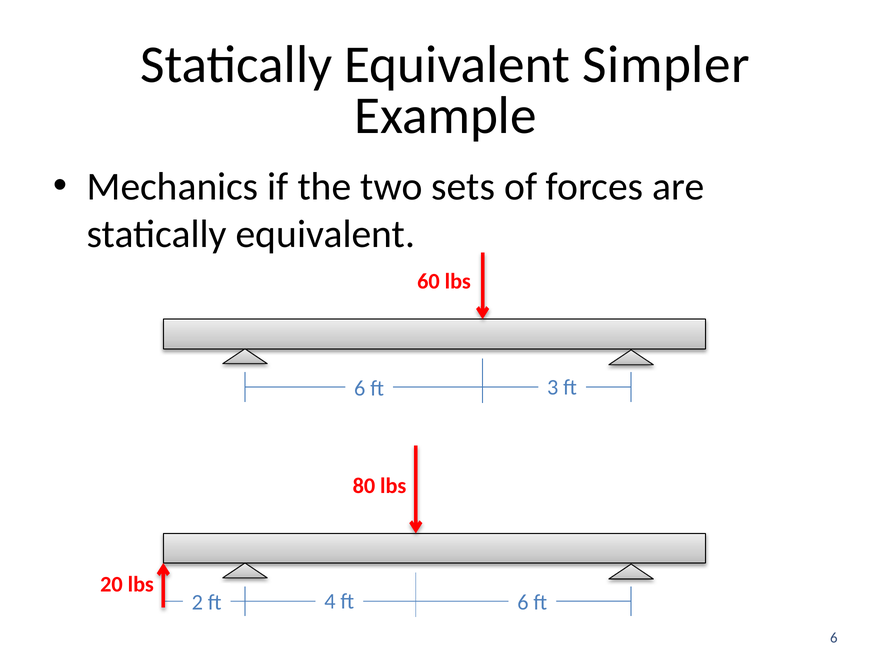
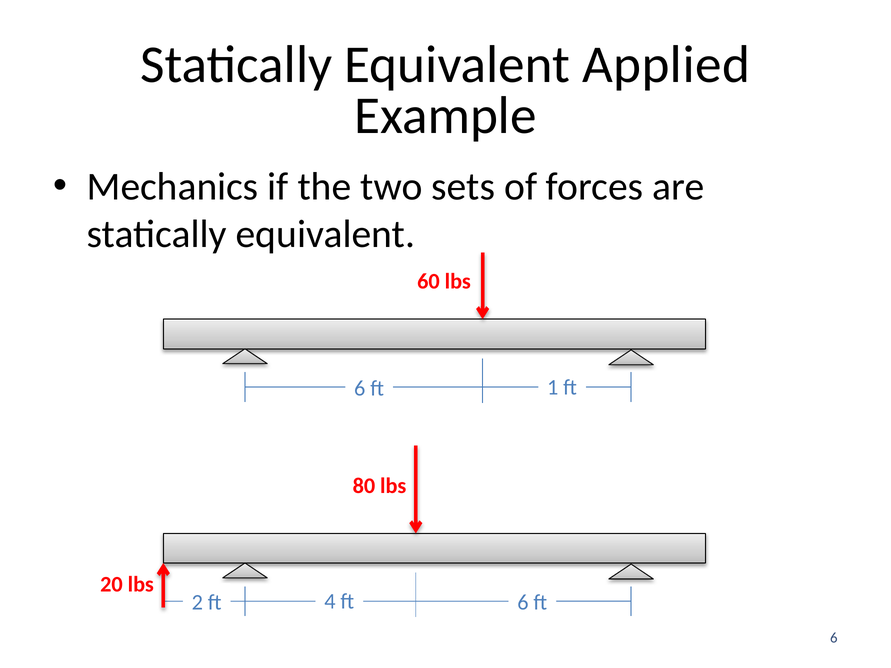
Simpler: Simpler -> Applied
3: 3 -> 1
